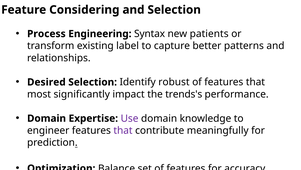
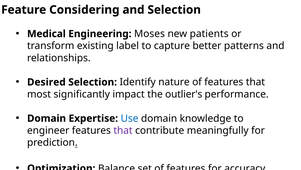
Process: Process -> Medical
Syntax: Syntax -> Moses
robust: robust -> nature
trends's: trends's -> outlier's
Use colour: purple -> blue
